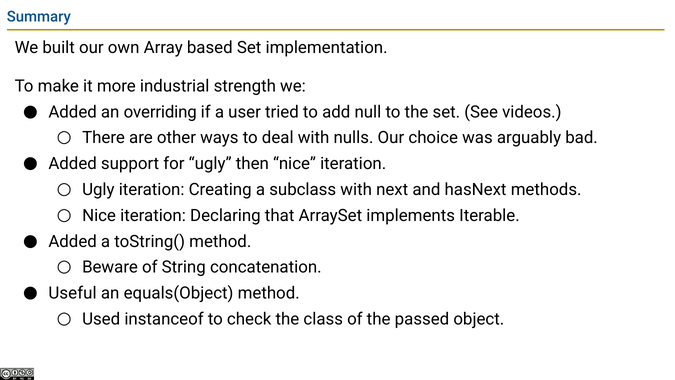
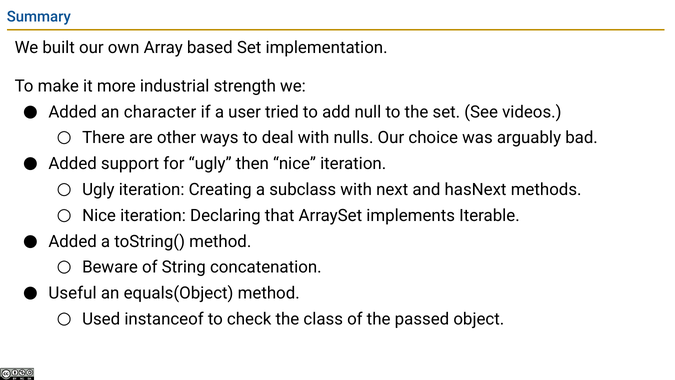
overriding: overriding -> character
